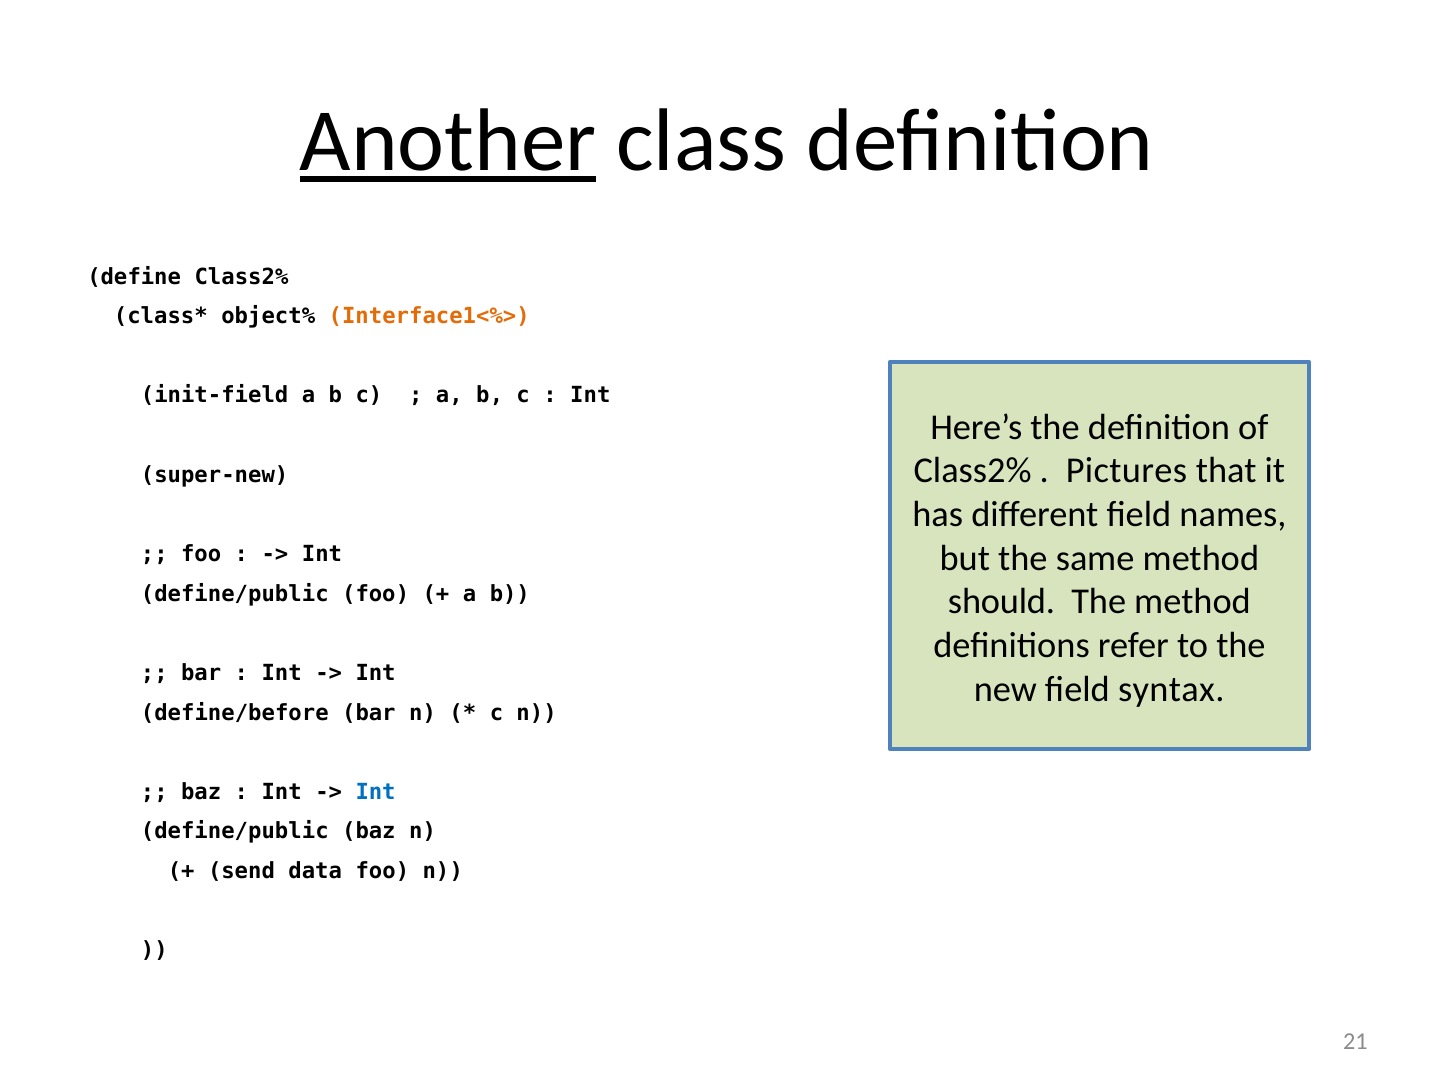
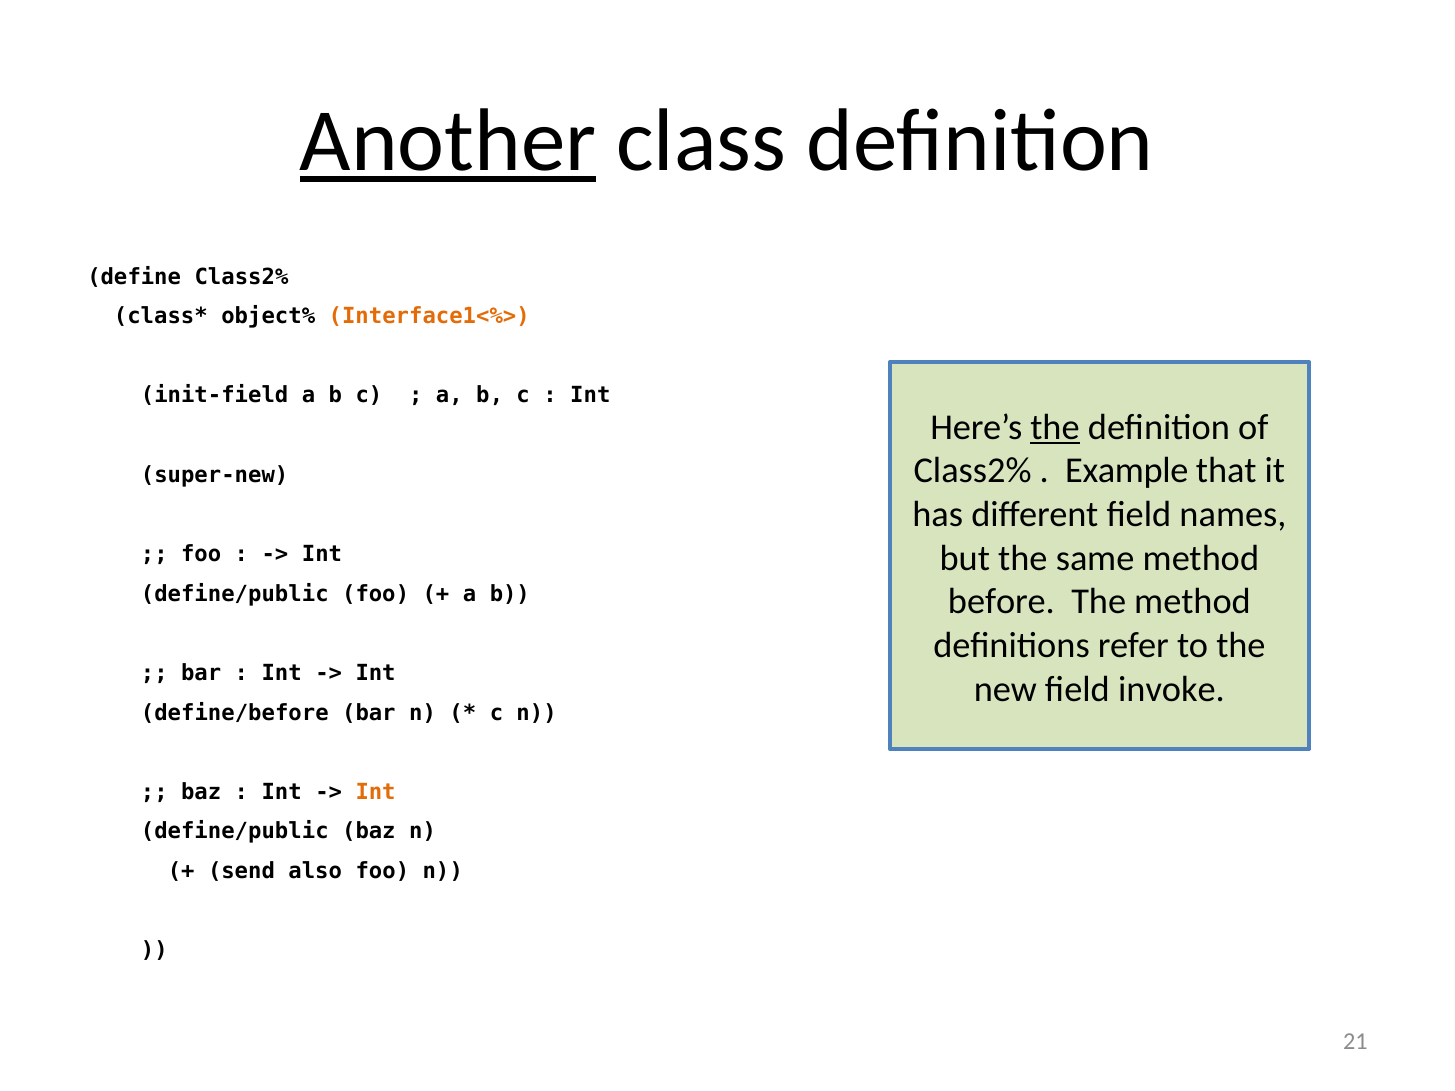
the at (1055, 427) underline: none -> present
Pictures: Pictures -> Example
should: should -> before
syntax: syntax -> invoke
Int at (376, 792) colour: blue -> orange
data: data -> also
